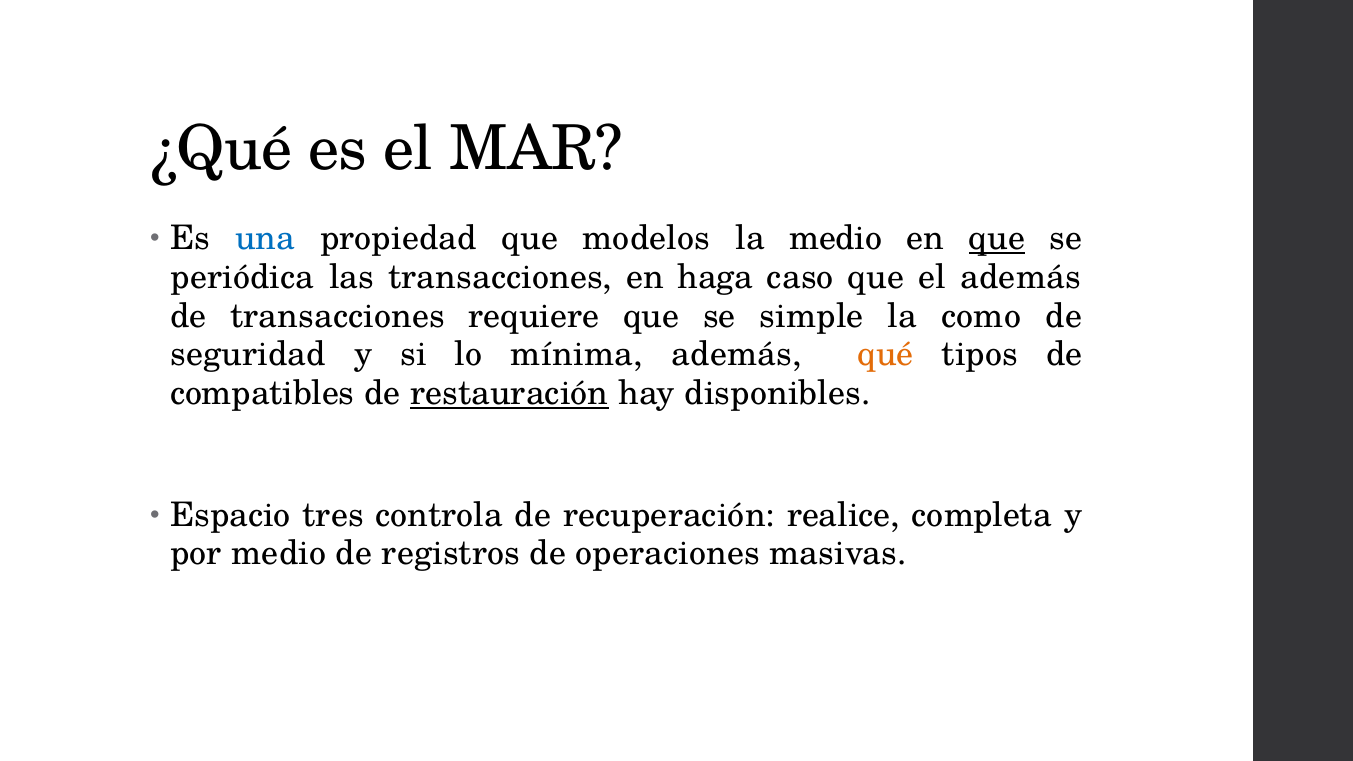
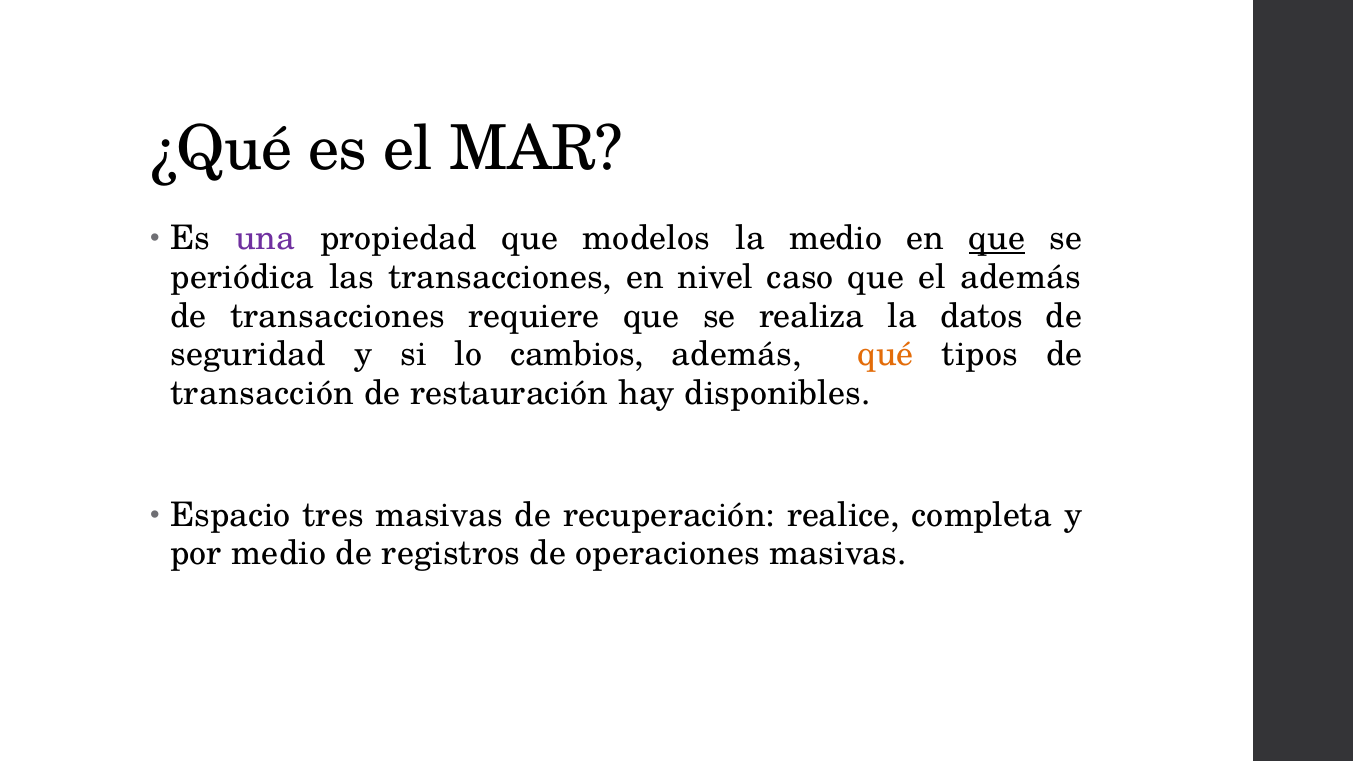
una colour: blue -> purple
haga: haga -> nivel
simple: simple -> realiza
como: como -> datos
mínima: mínima -> cambios
compatibles: compatibles -> transacción
restauración underline: present -> none
tres controla: controla -> masivas
